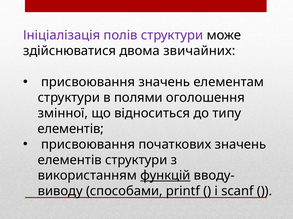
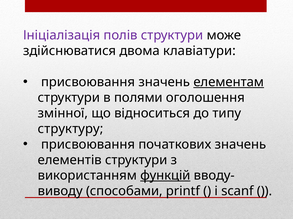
звичайних: звичайних -> клавіатури
елементам underline: none -> present
елементів at (71, 129): елементів -> структуру
